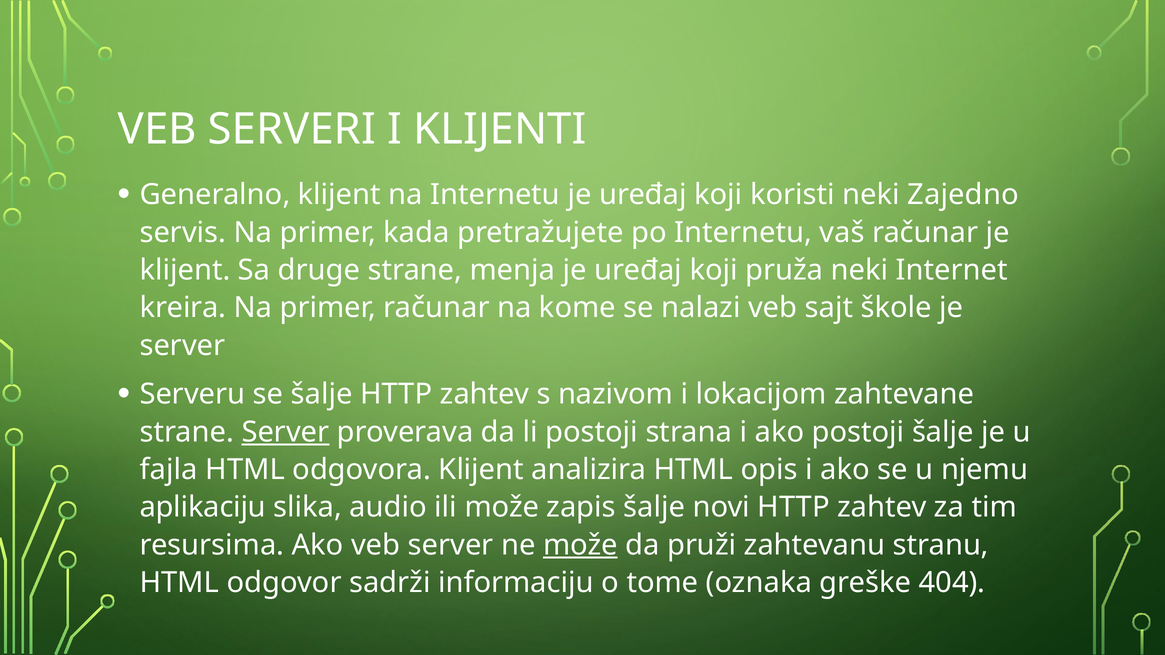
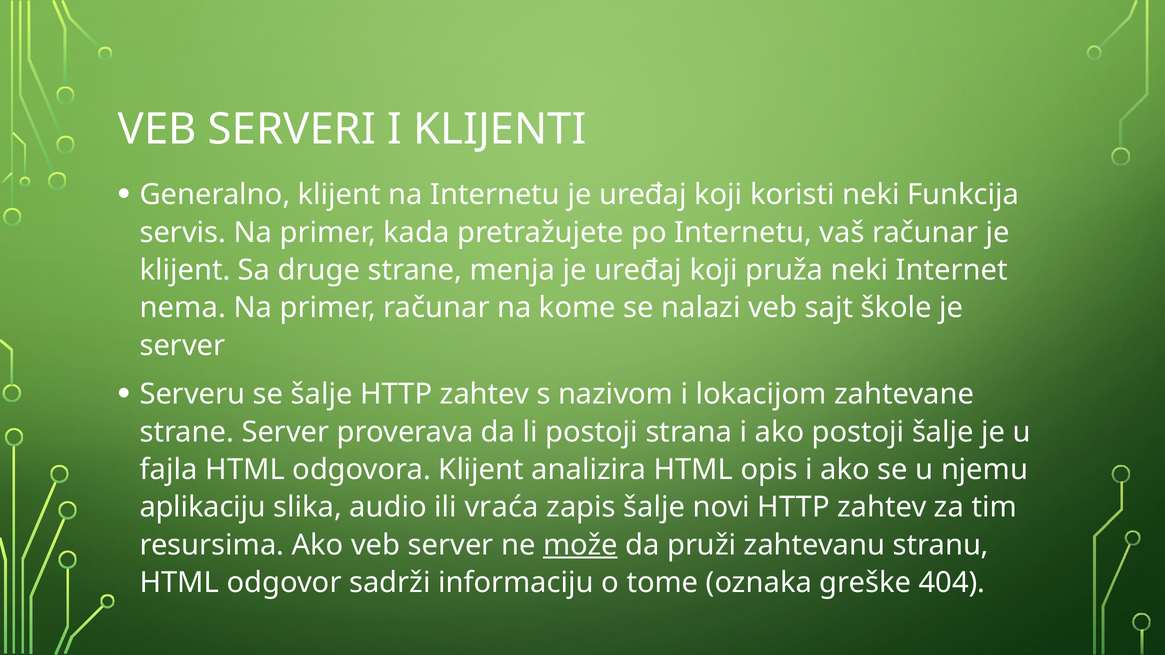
Zajedno: Zajedno -> Funkcija
kreira: kreira -> nema
Server at (285, 432) underline: present -> none
ili može: može -> vraća
